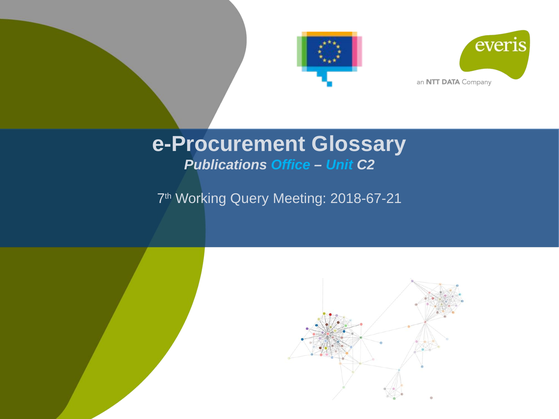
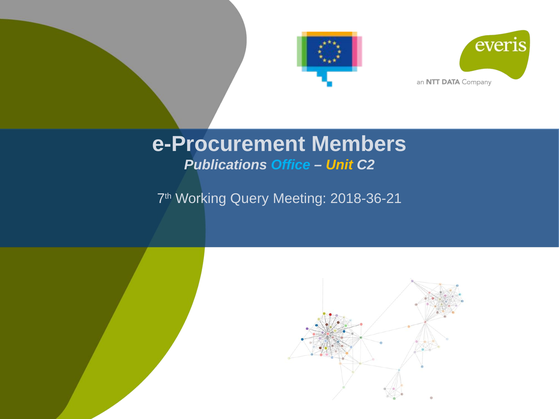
Glossary: Glossary -> Members
Unit colour: light blue -> yellow
2018-67-21: 2018-67-21 -> 2018-36-21
